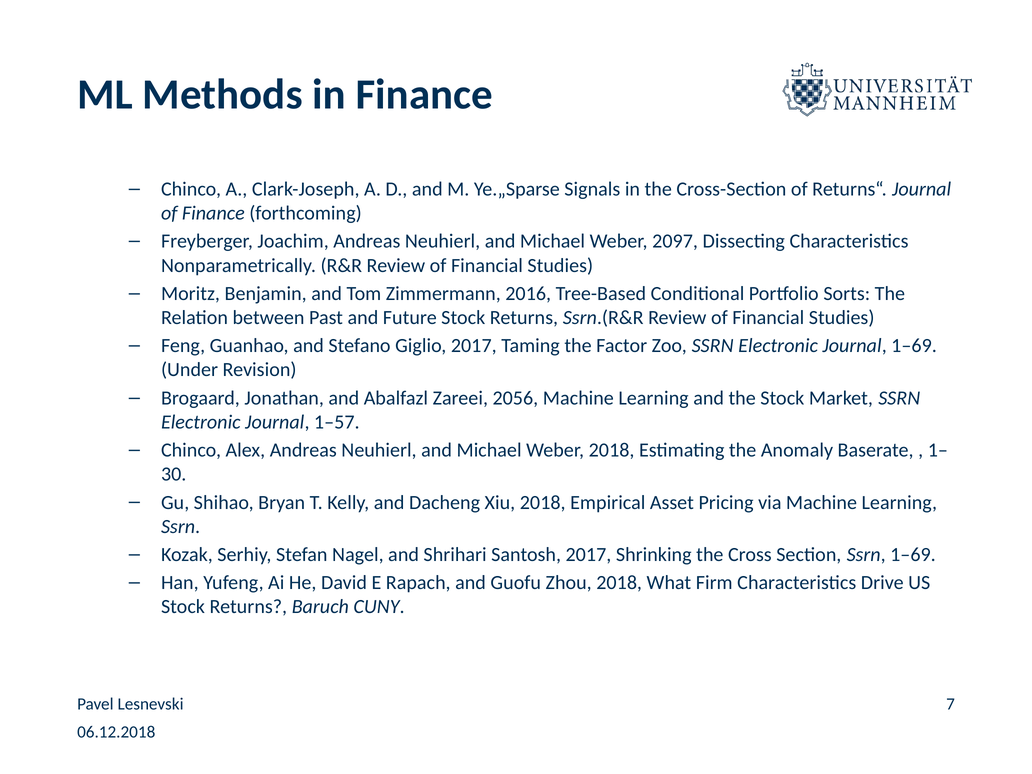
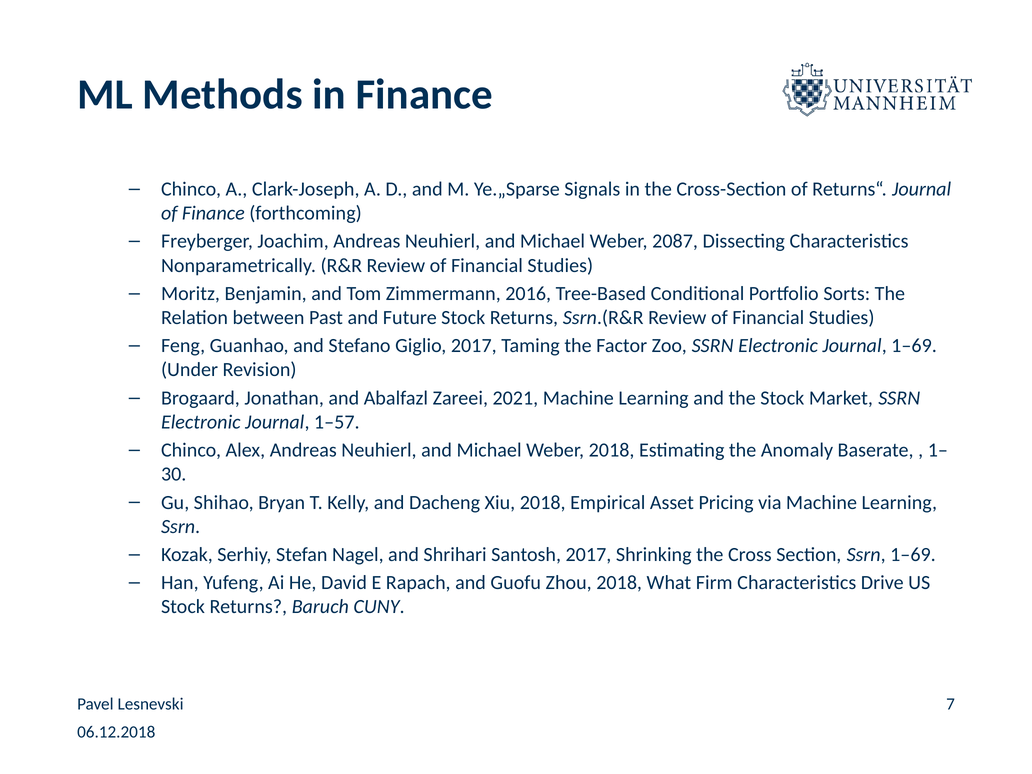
2097: 2097 -> 2087
2056: 2056 -> 2021
